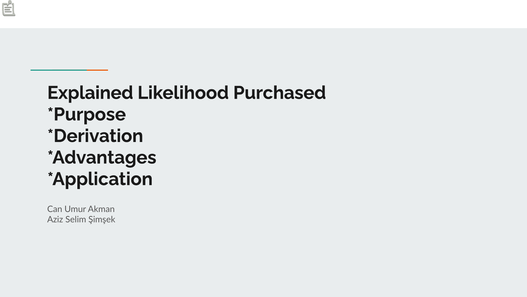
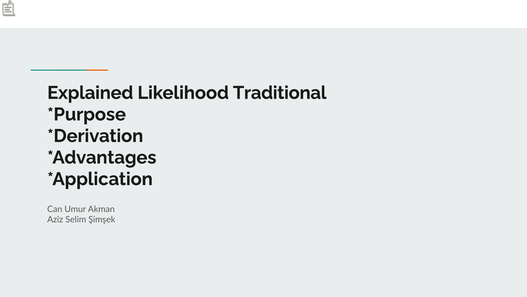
Purchased: Purchased -> Traditional
